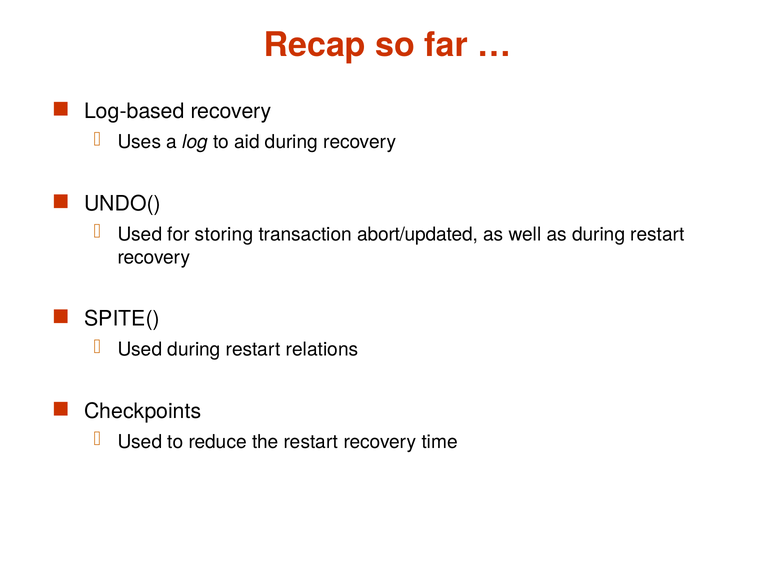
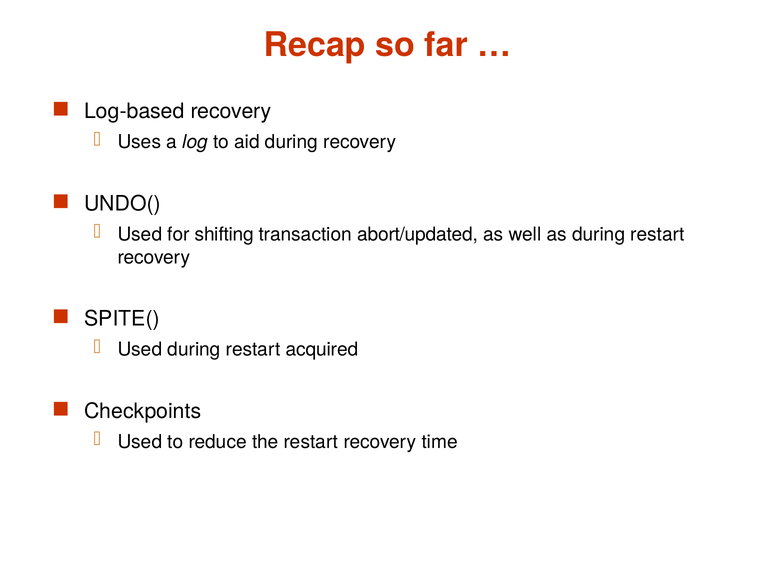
storing: storing -> shifting
relations: relations -> acquired
